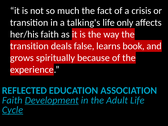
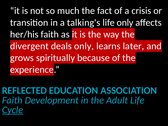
transition at (29, 46): transition -> divergent
deals false: false -> only
book: book -> later
Development underline: present -> none
